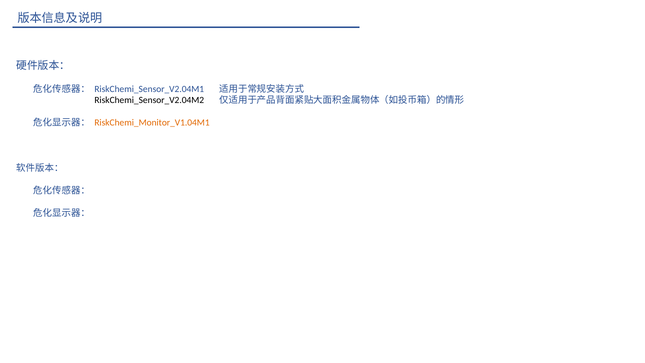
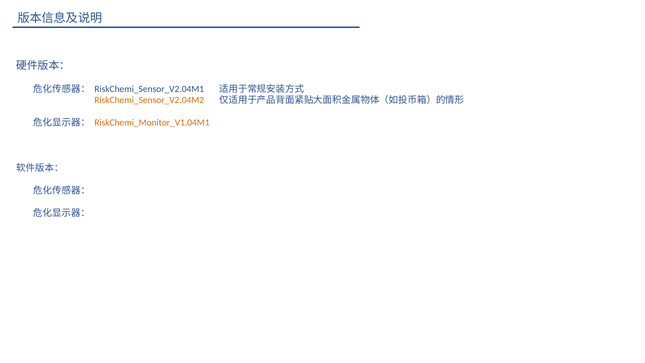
RiskChemi_Sensor_V2.04M2 colour: black -> orange
